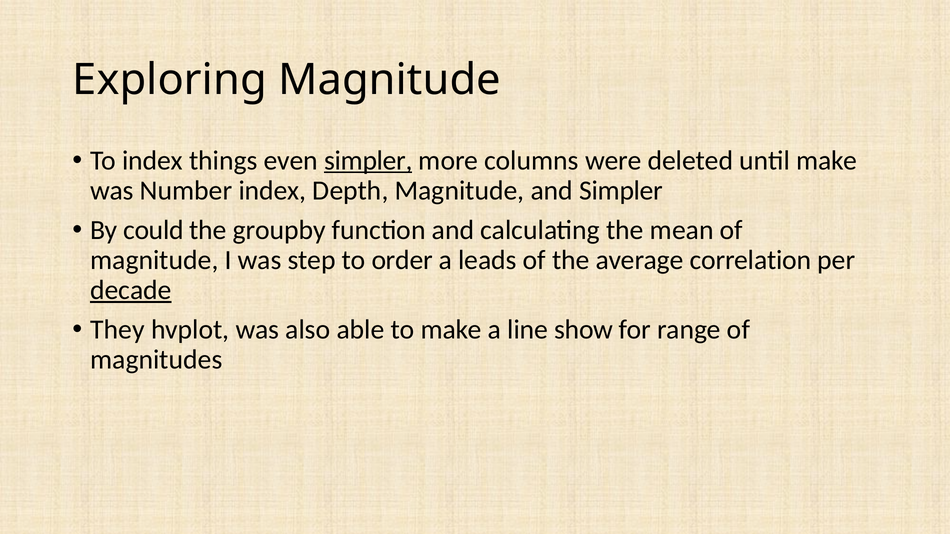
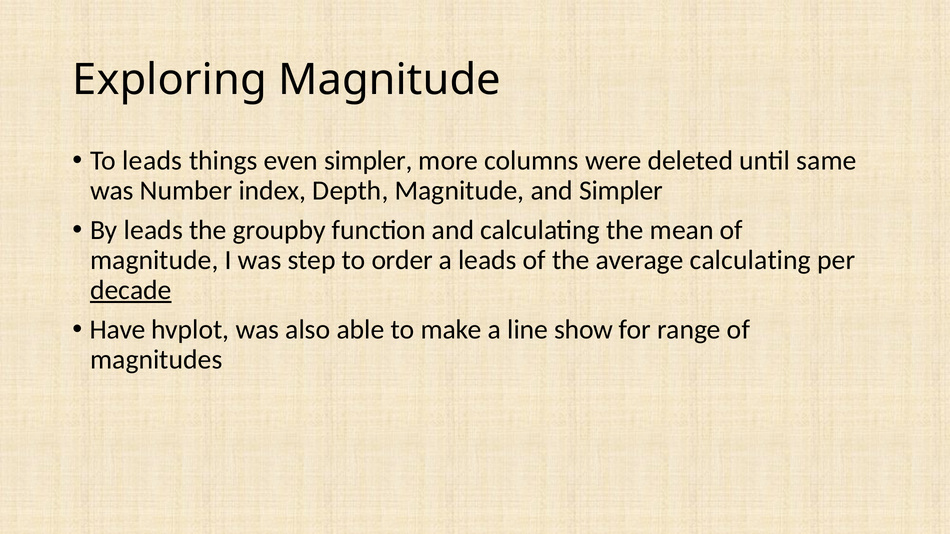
To index: index -> leads
simpler at (368, 161) underline: present -> none
until make: make -> same
By could: could -> leads
average correlation: correlation -> calculating
They: They -> Have
